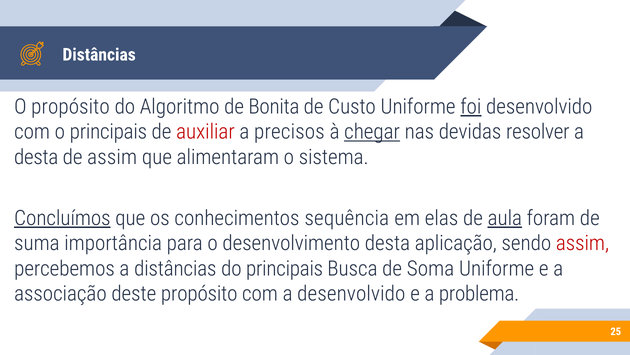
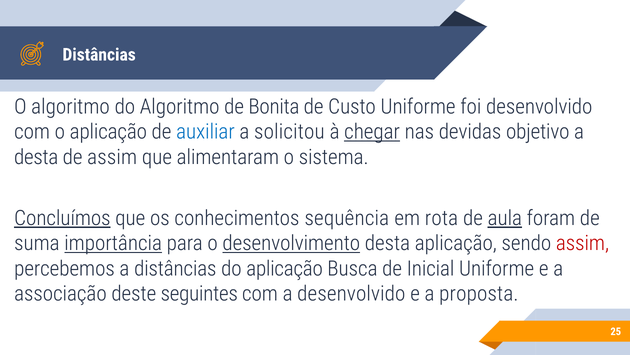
O propósito: propósito -> algoritmo
foi underline: present -> none
o principais: principais -> aplicação
auxiliar colour: red -> blue
precisos: precisos -> solicitou
resolver: resolver -> objetivo
elas: elas -> rota
importância underline: none -> present
desenvolvimento underline: none -> present
do principais: principais -> aplicação
Soma: Soma -> Inicial
deste propósito: propósito -> seguintes
problema: problema -> proposta
